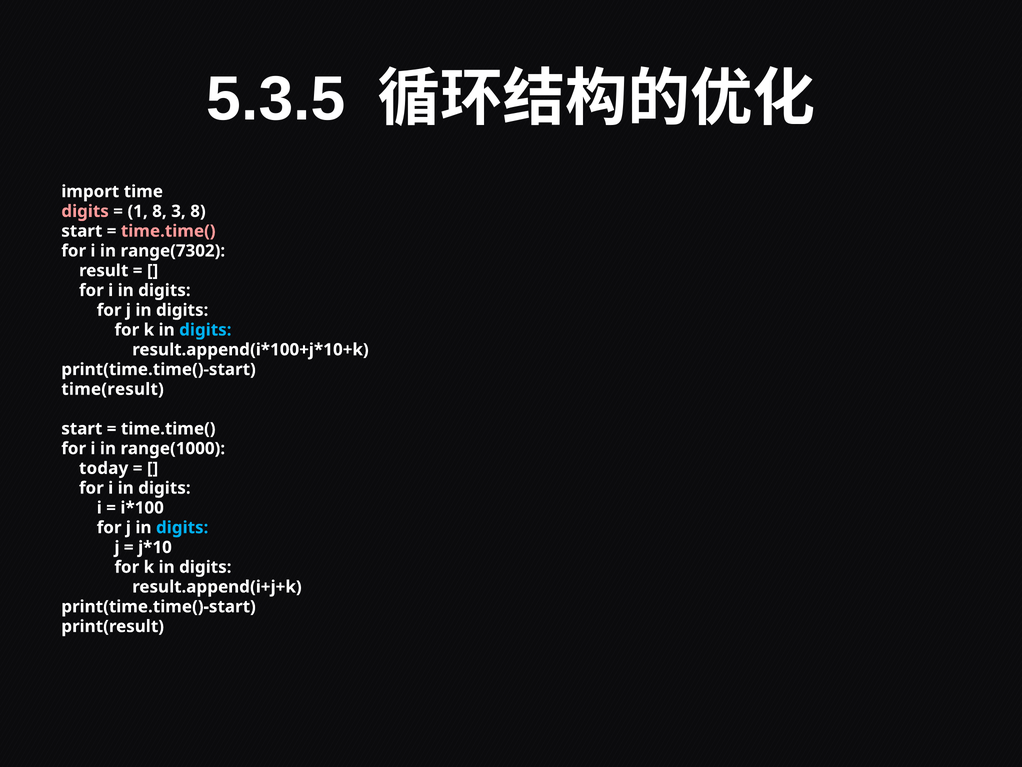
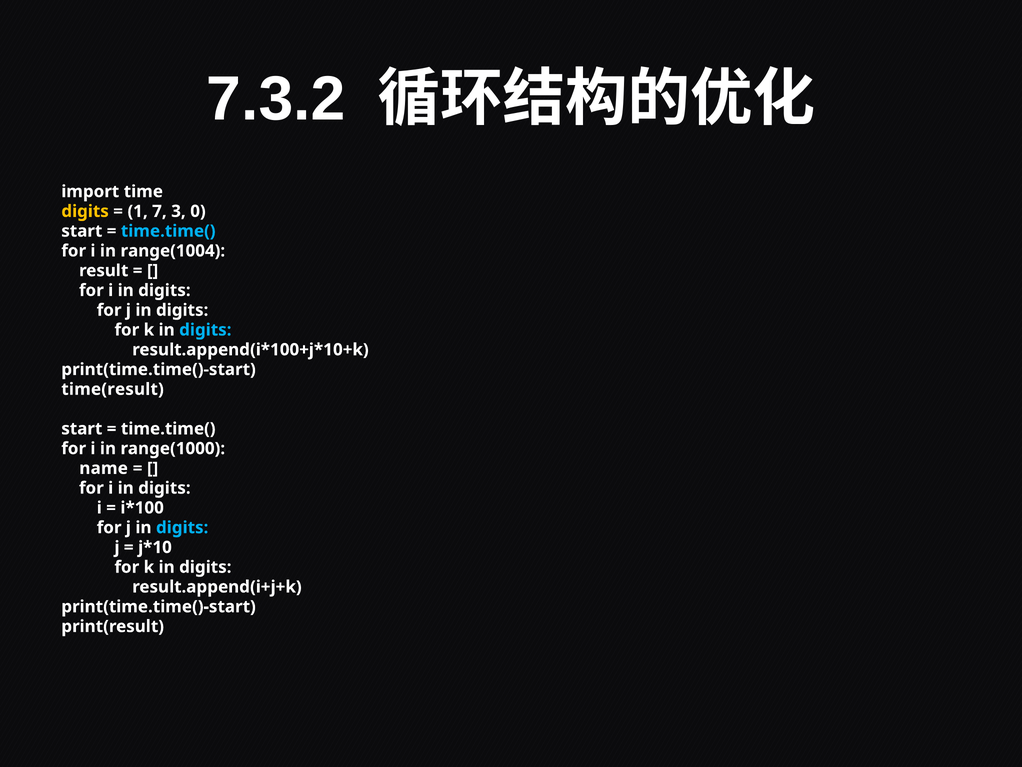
5.3.5: 5.3.5 -> 7.3.2
digits at (85, 211) colour: pink -> yellow
1 8: 8 -> 7
3 8: 8 -> 0
time.time( at (168, 231) colour: pink -> light blue
range(7302: range(7302 -> range(1004
today: today -> name
